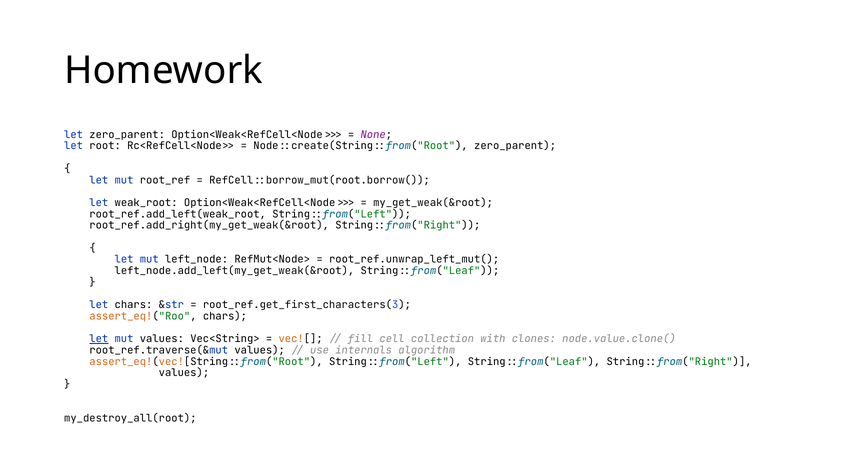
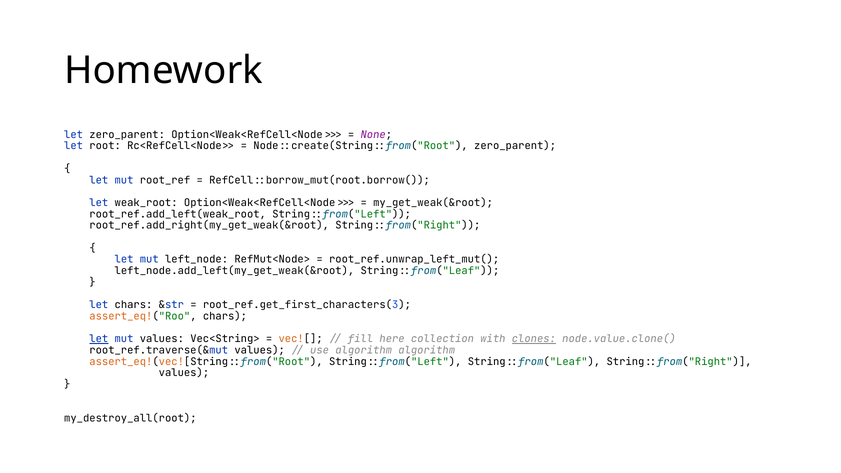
cell: cell -> here
clones underline: none -> present
use internals: internals -> algorithm
